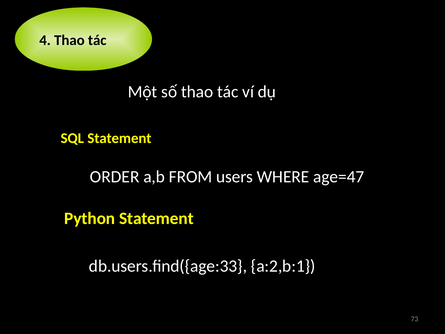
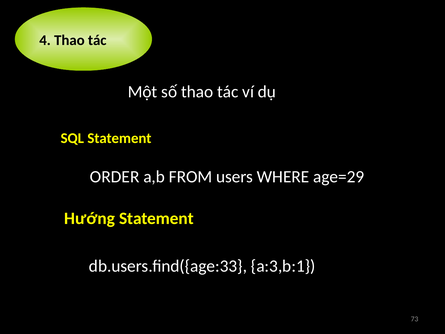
age=47: age=47 -> age=29
Python: Python -> Hướng
a:2,b:1: a:2,b:1 -> a:3,b:1
